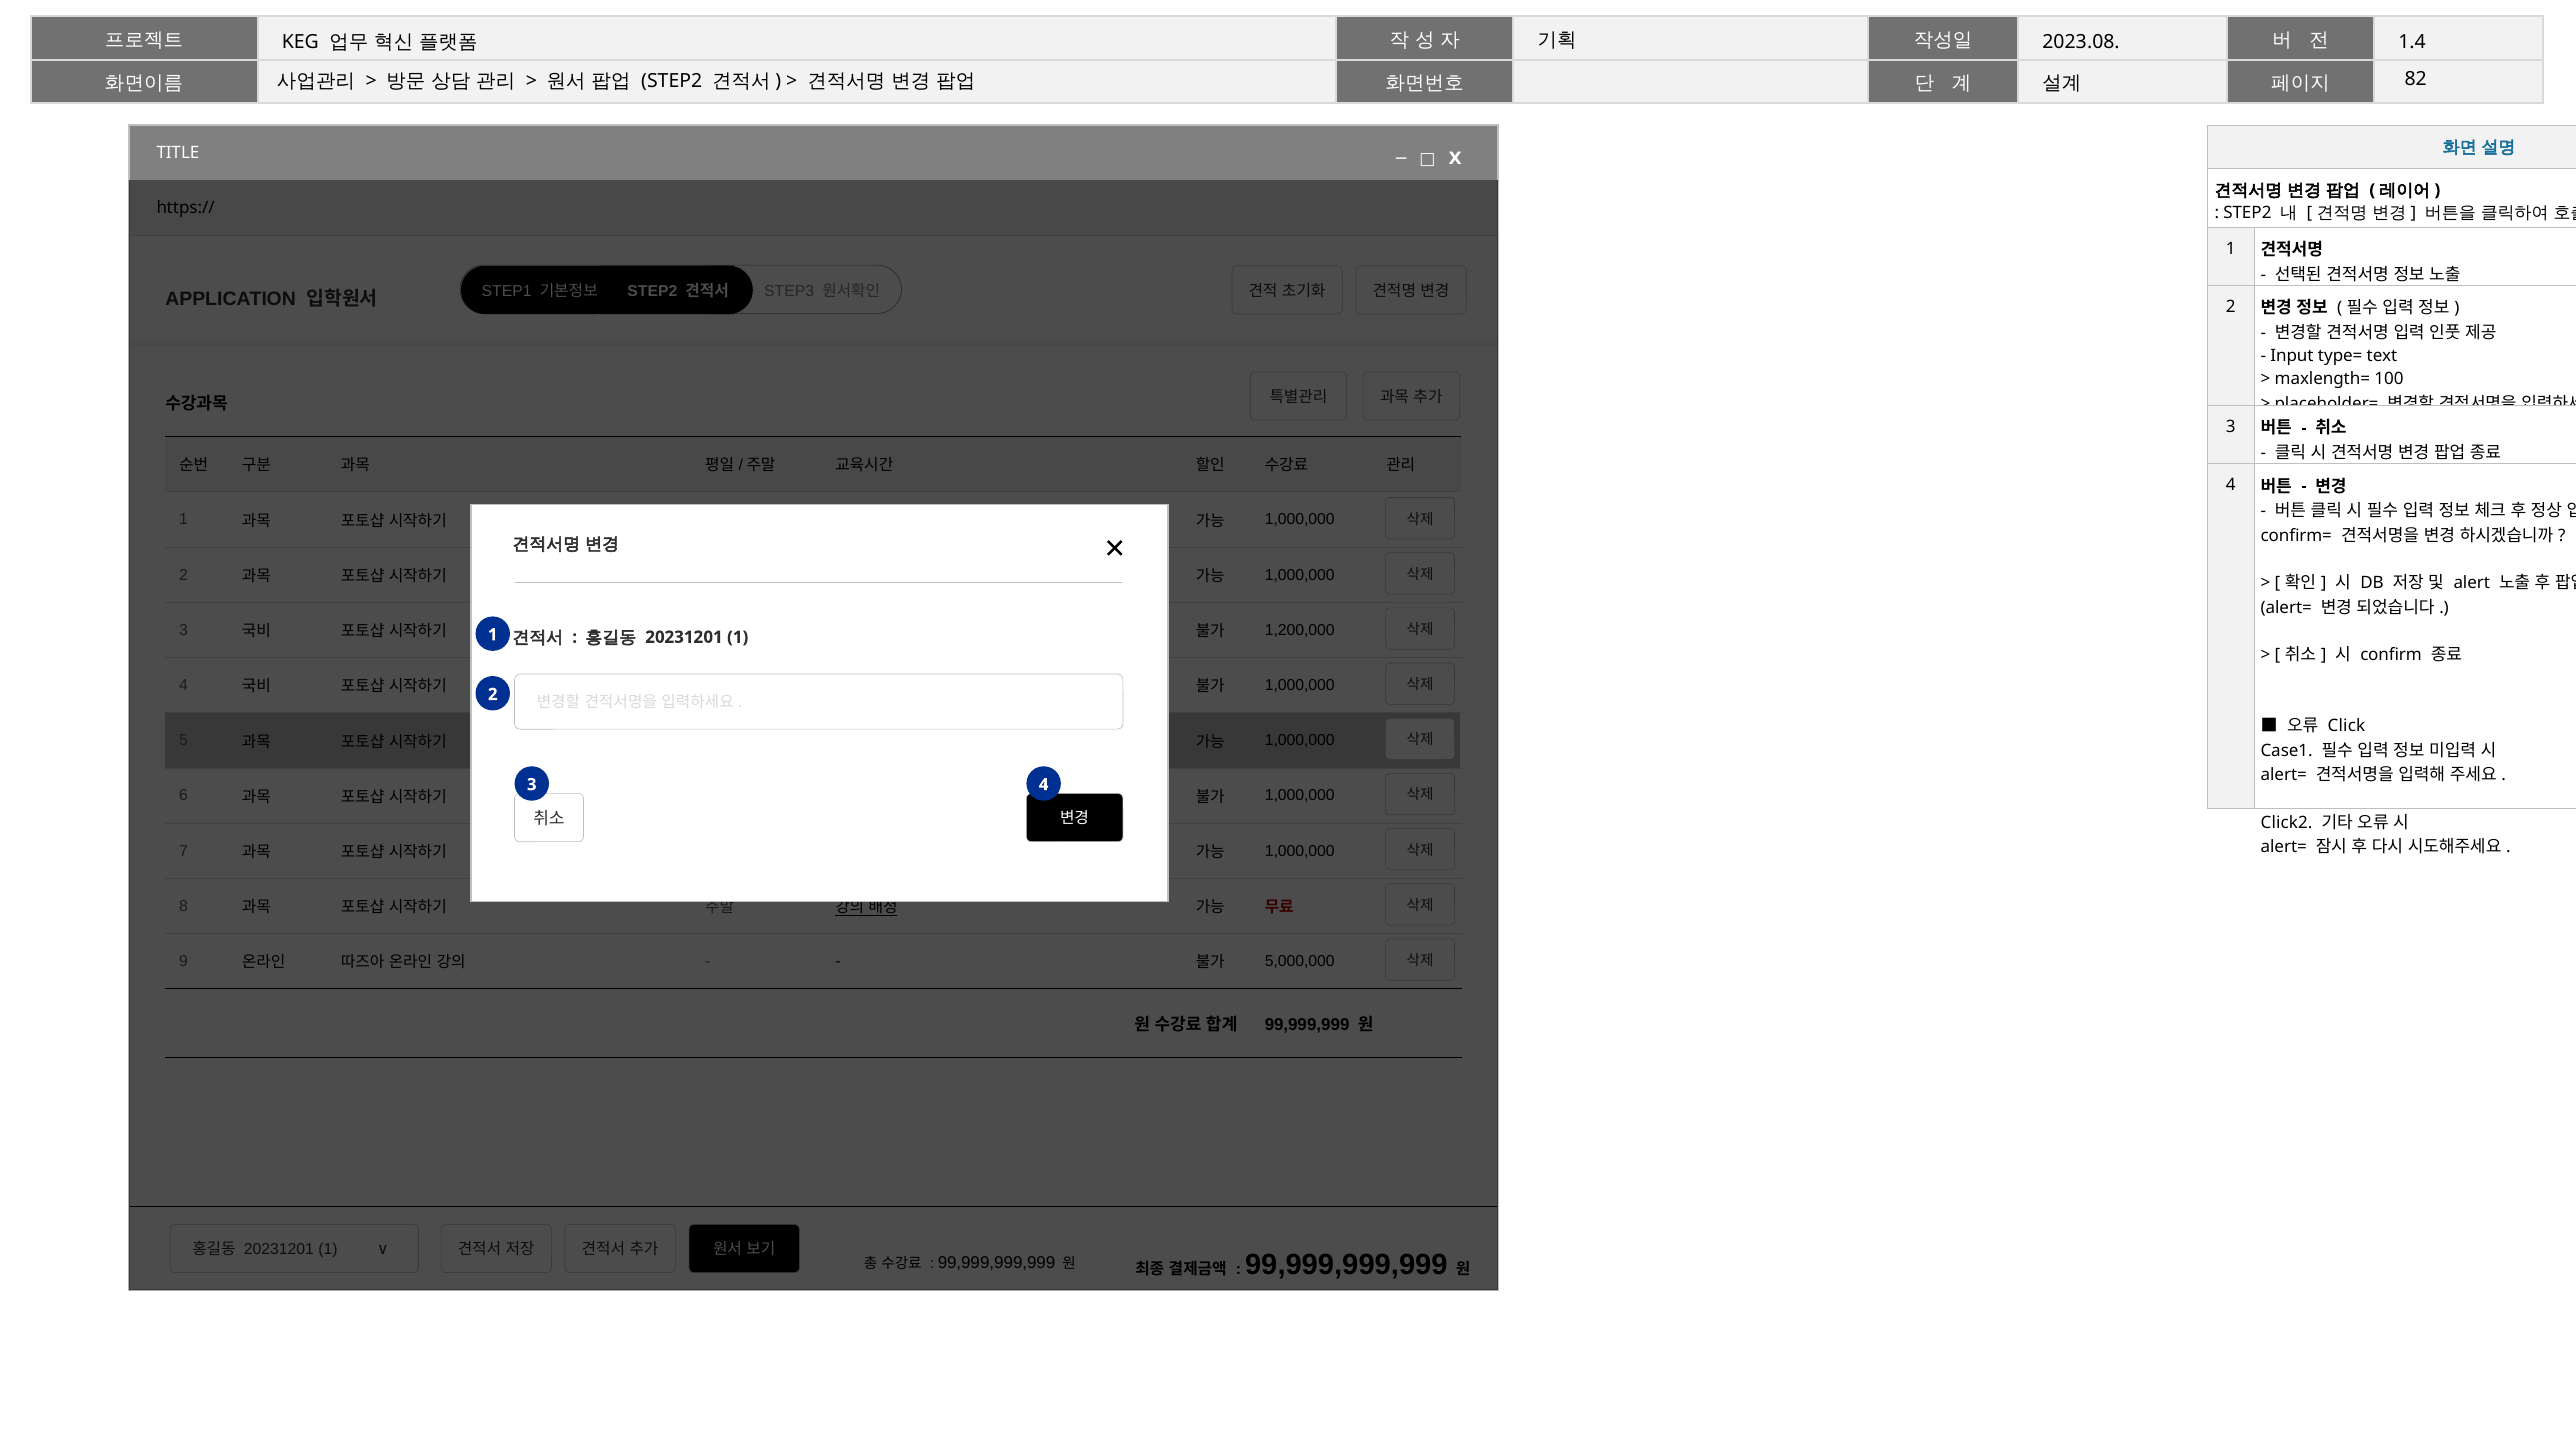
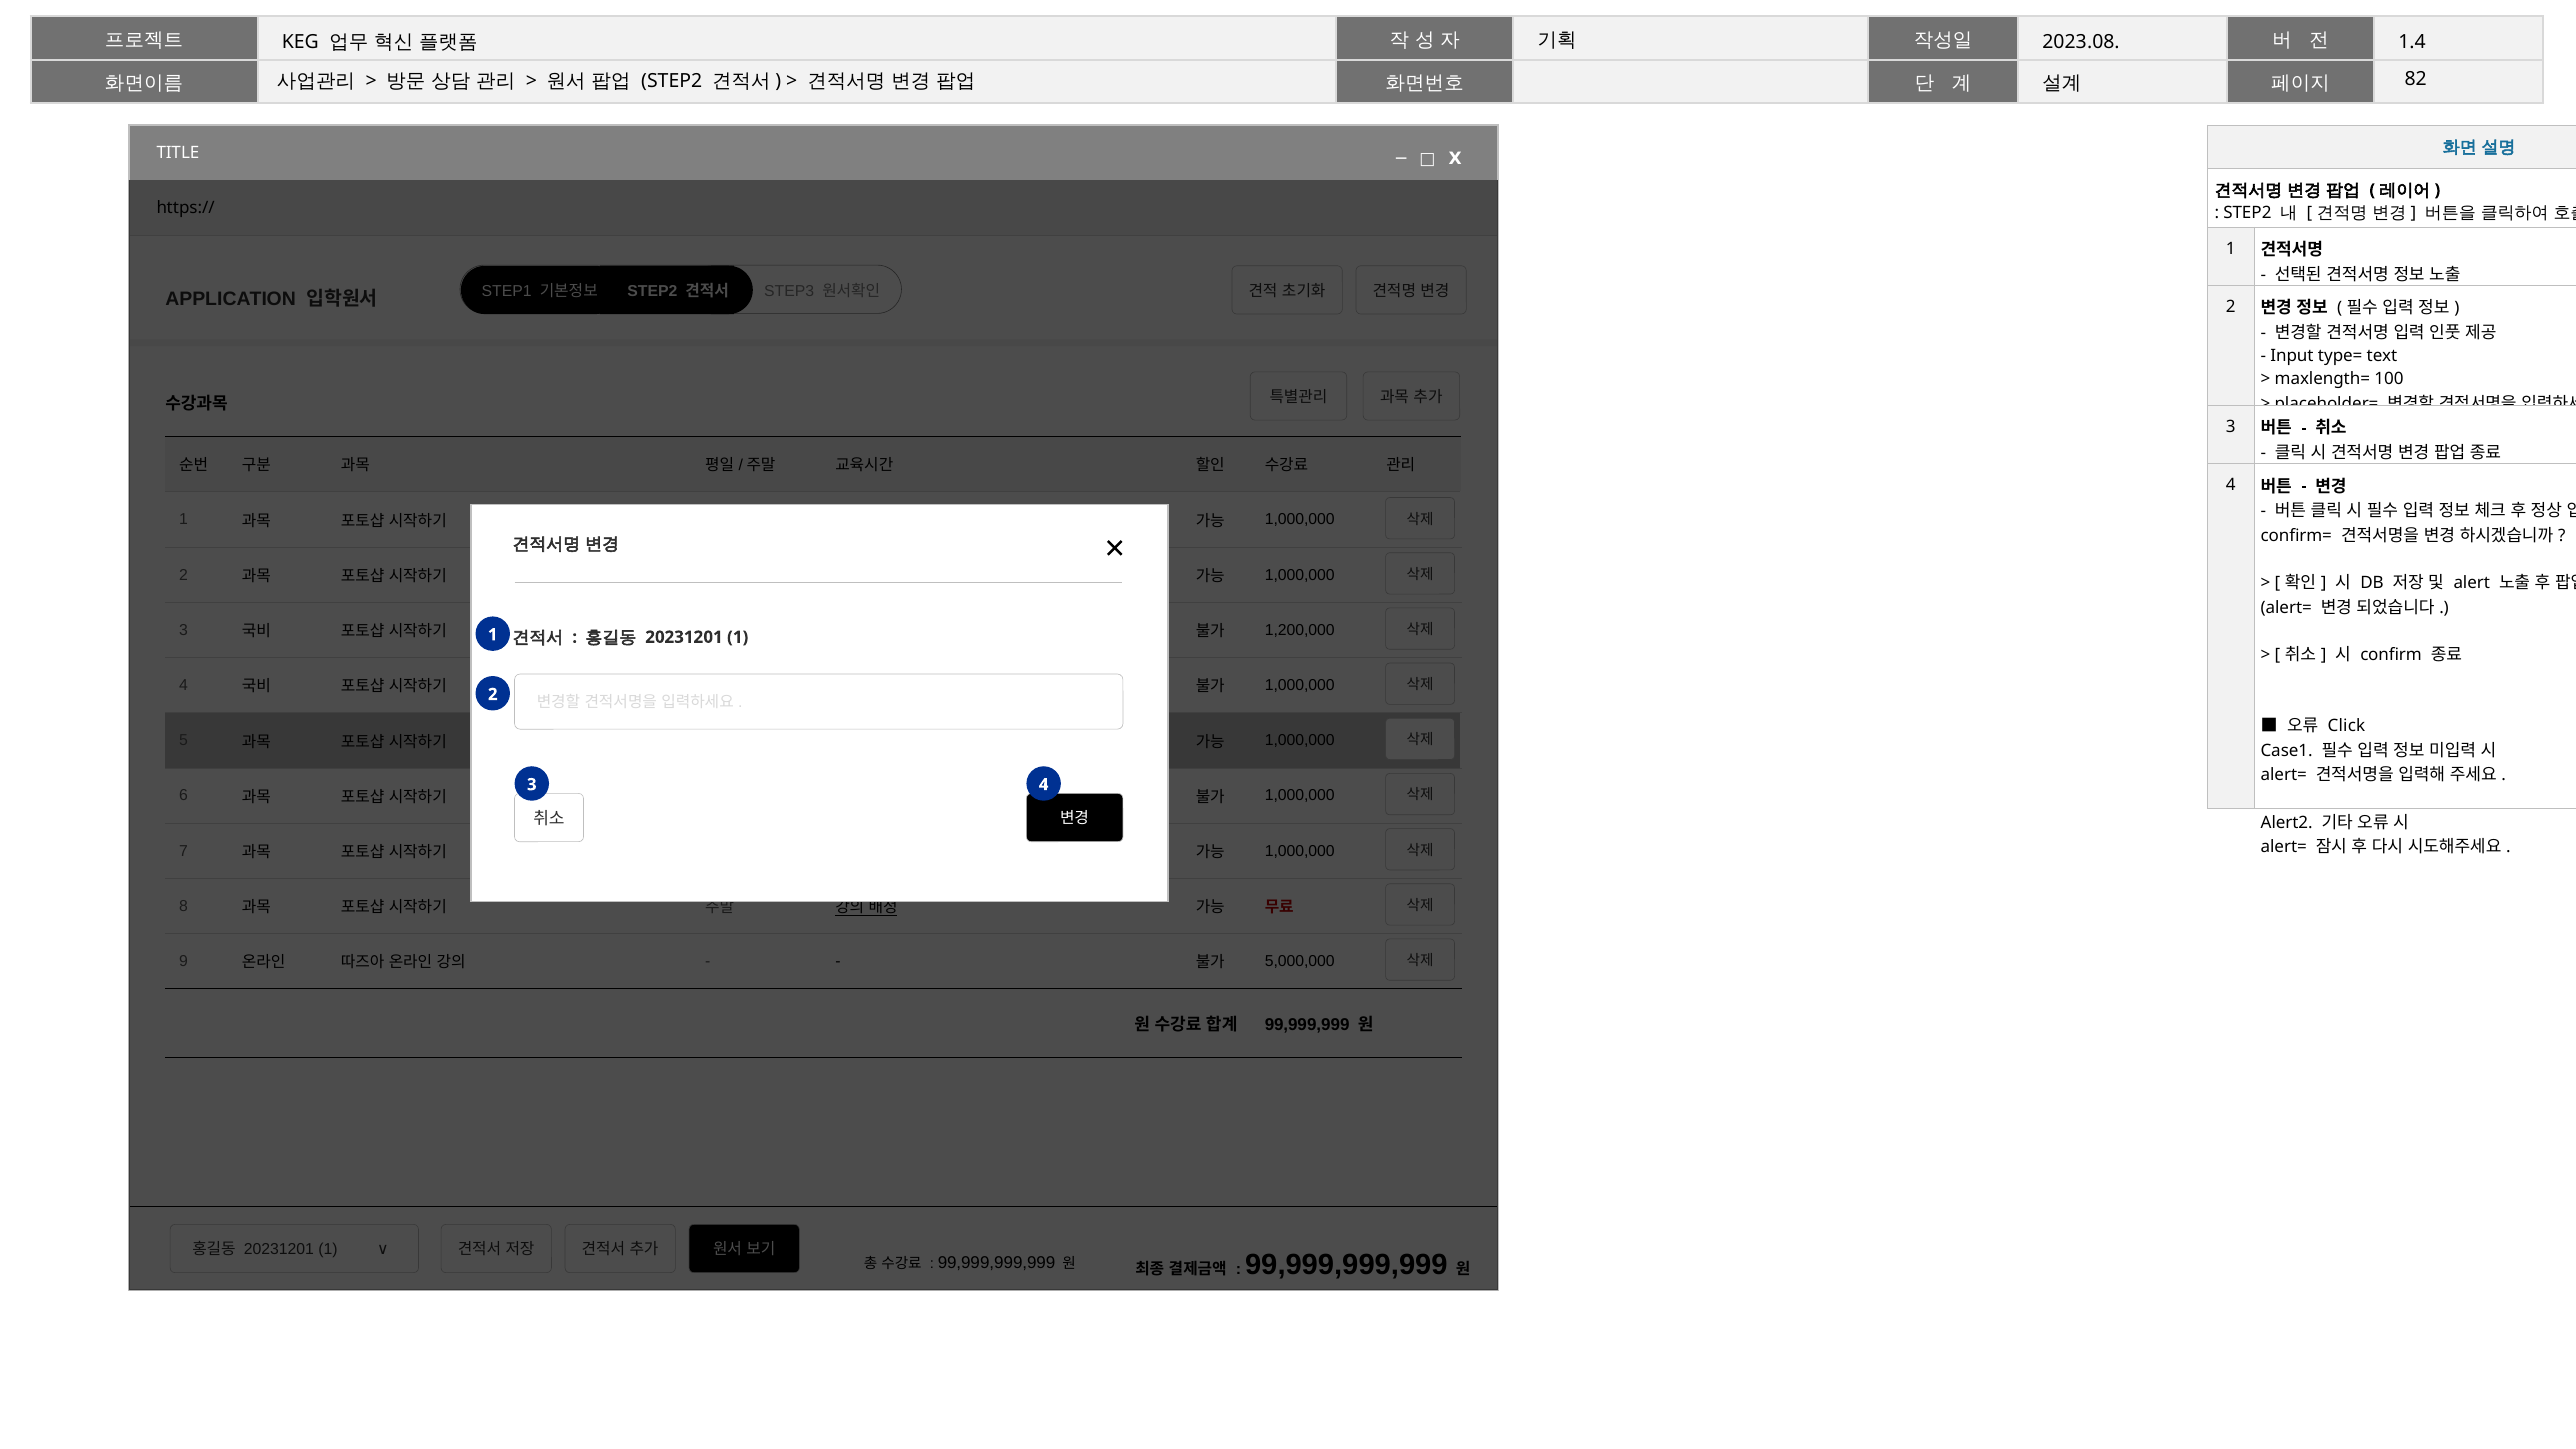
Click2: Click2 -> Alert2
